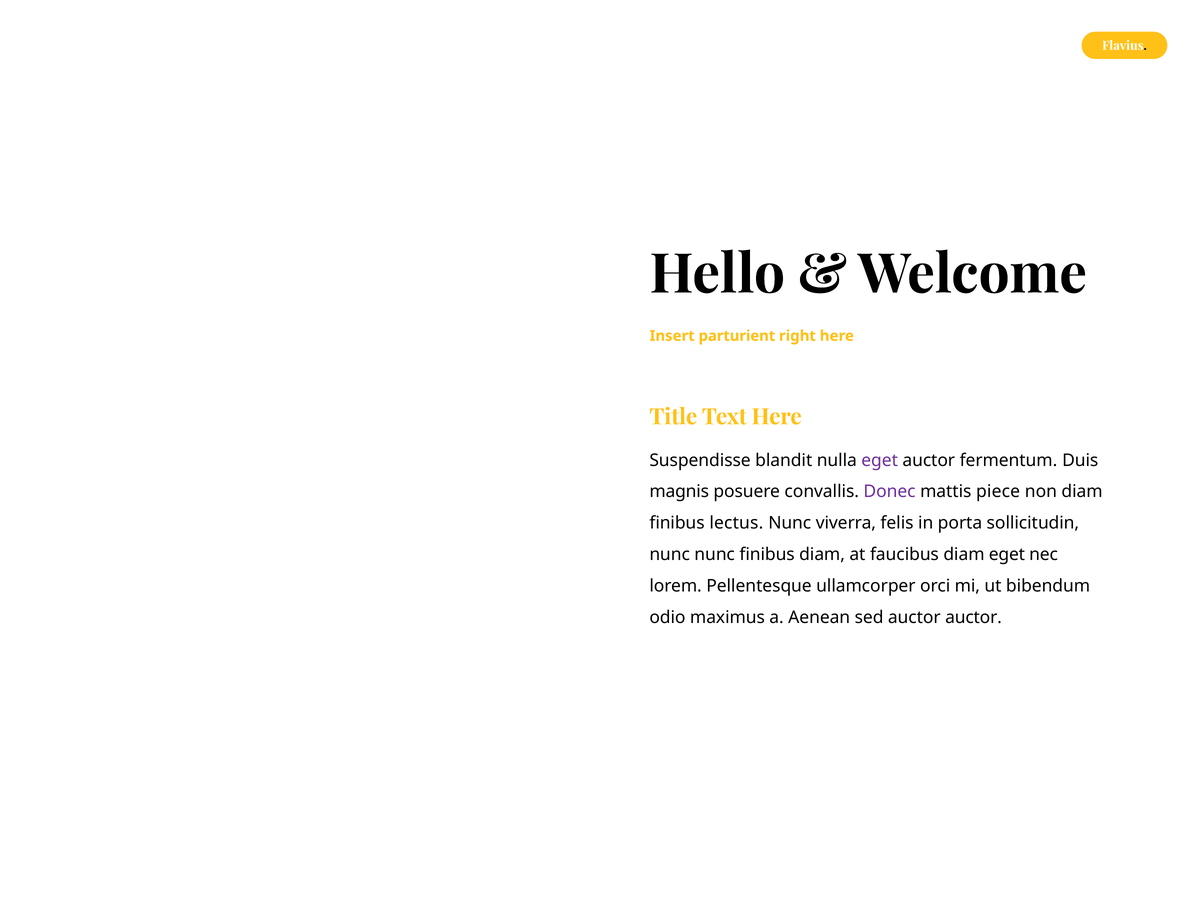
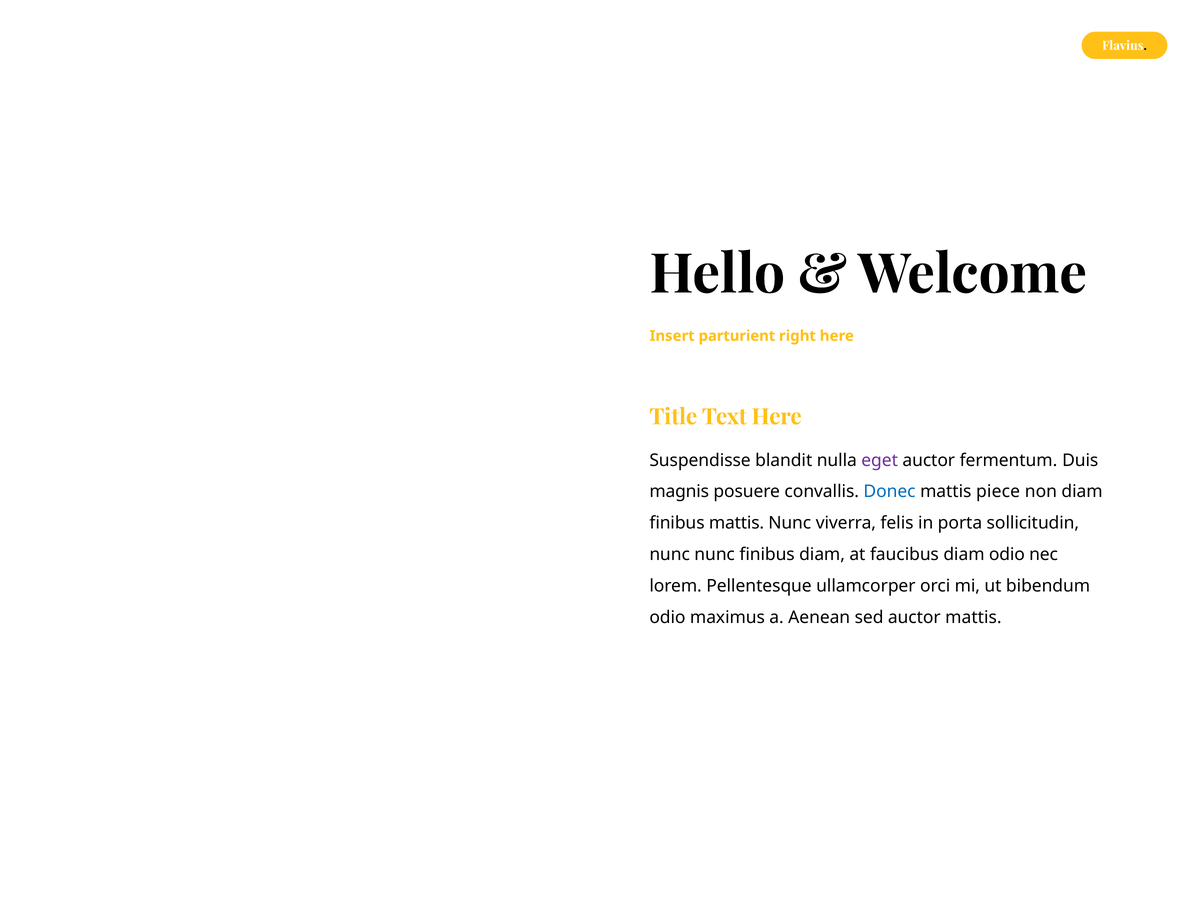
Donec colour: purple -> blue
finibus lectus: lectus -> mattis
diam eget: eget -> odio
auctor auctor: auctor -> mattis
